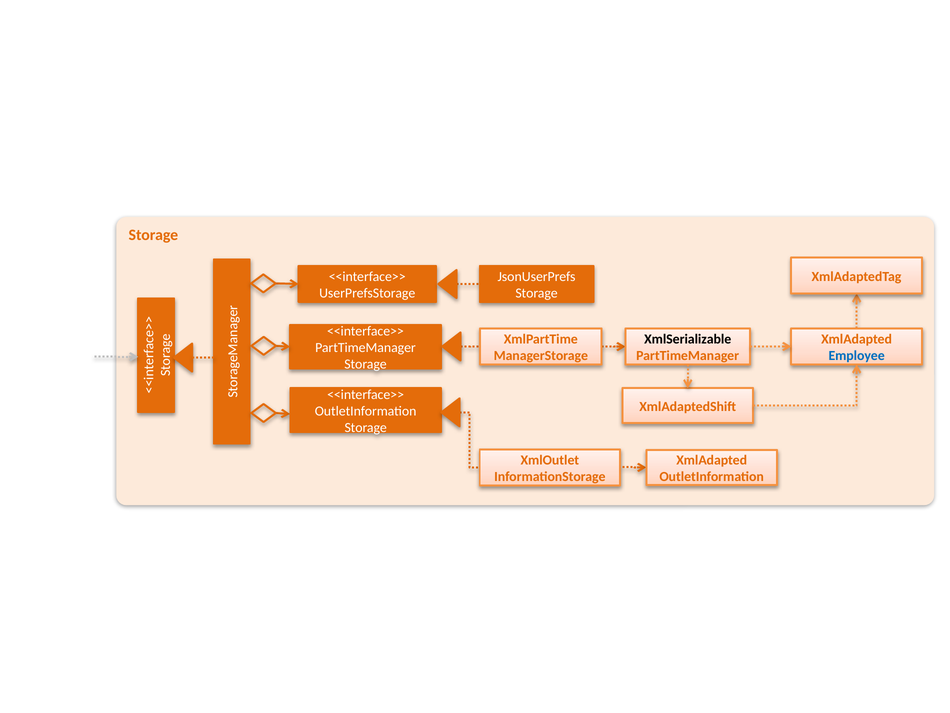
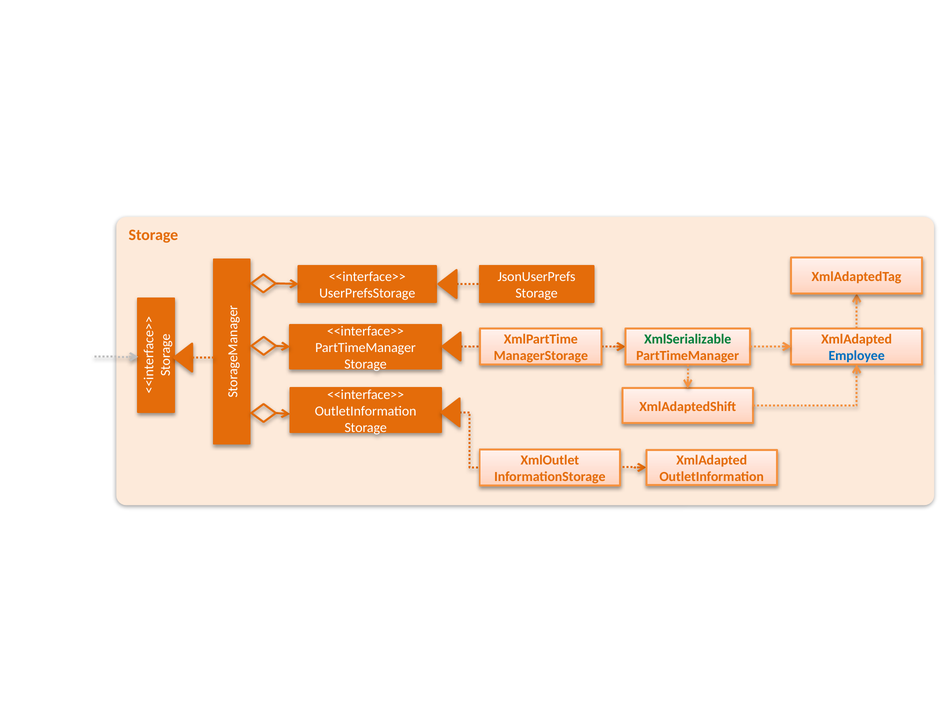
XmlSerializable colour: black -> green
